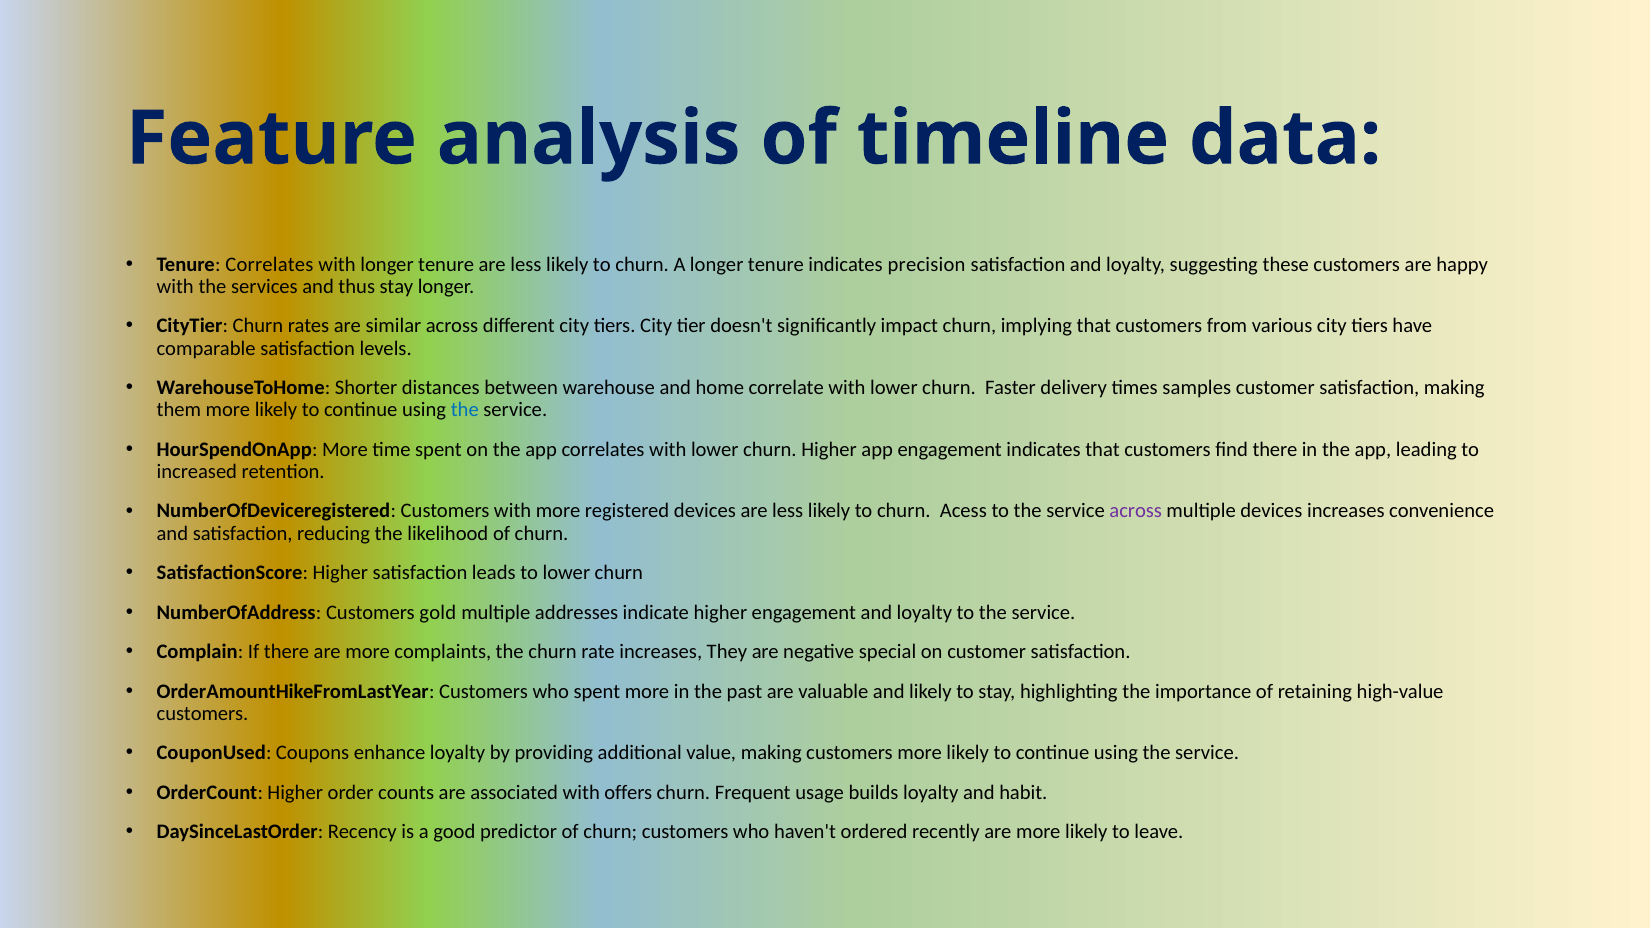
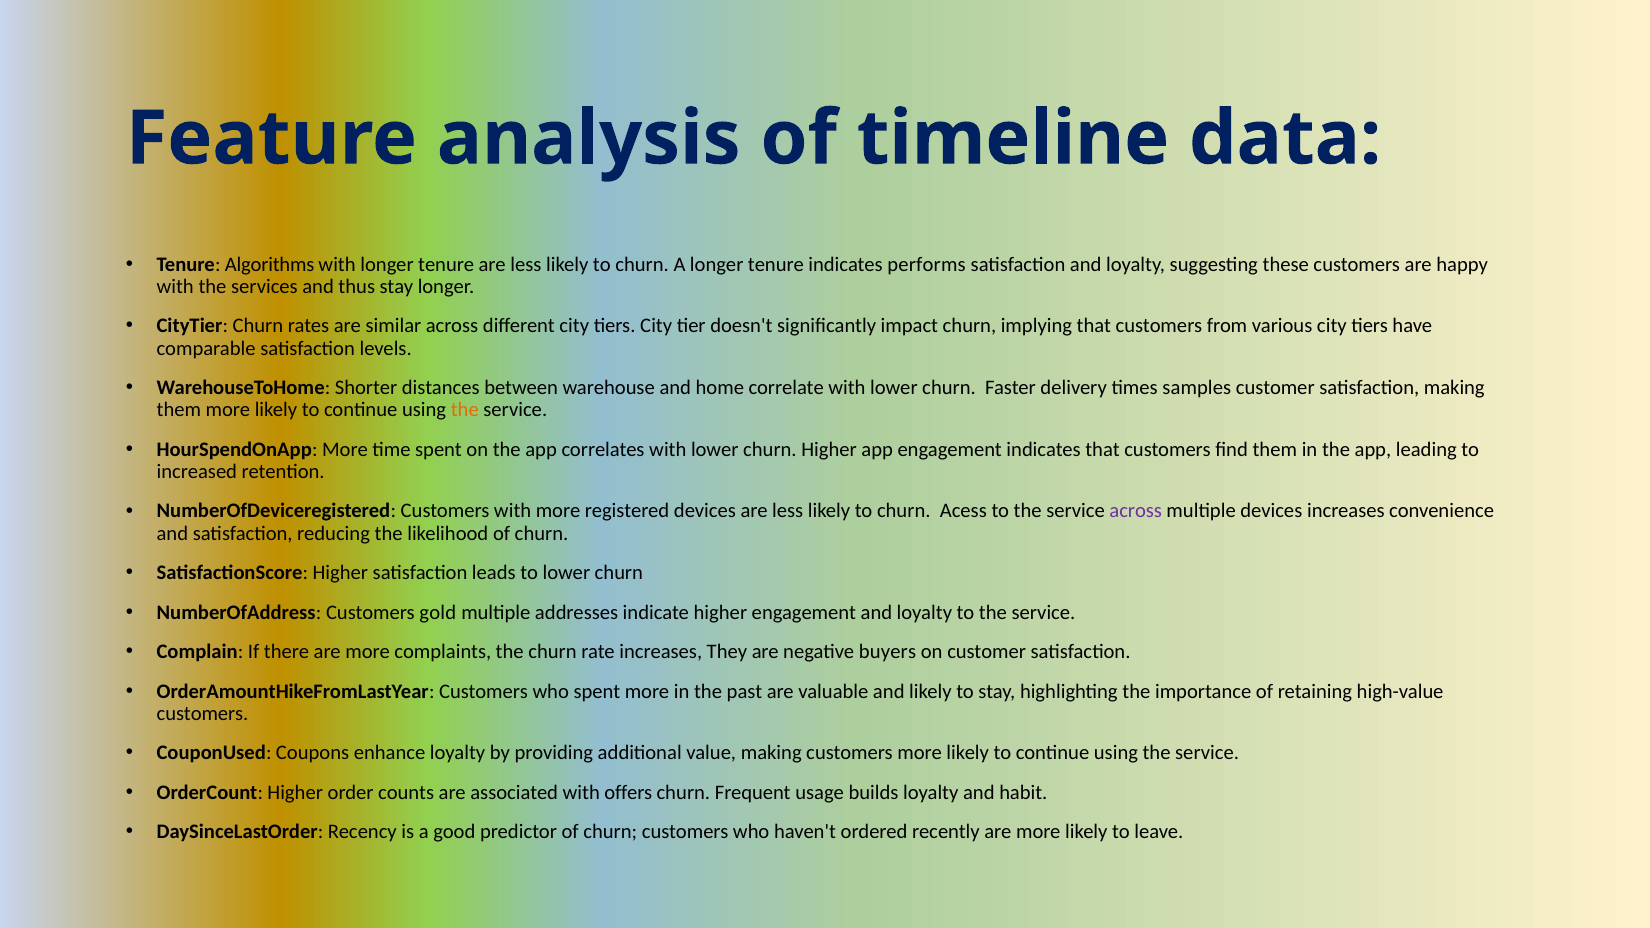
Tenure Correlates: Correlates -> Algorithms
precision: precision -> performs
the at (465, 410) colour: blue -> orange
find there: there -> them
special: special -> buyers
